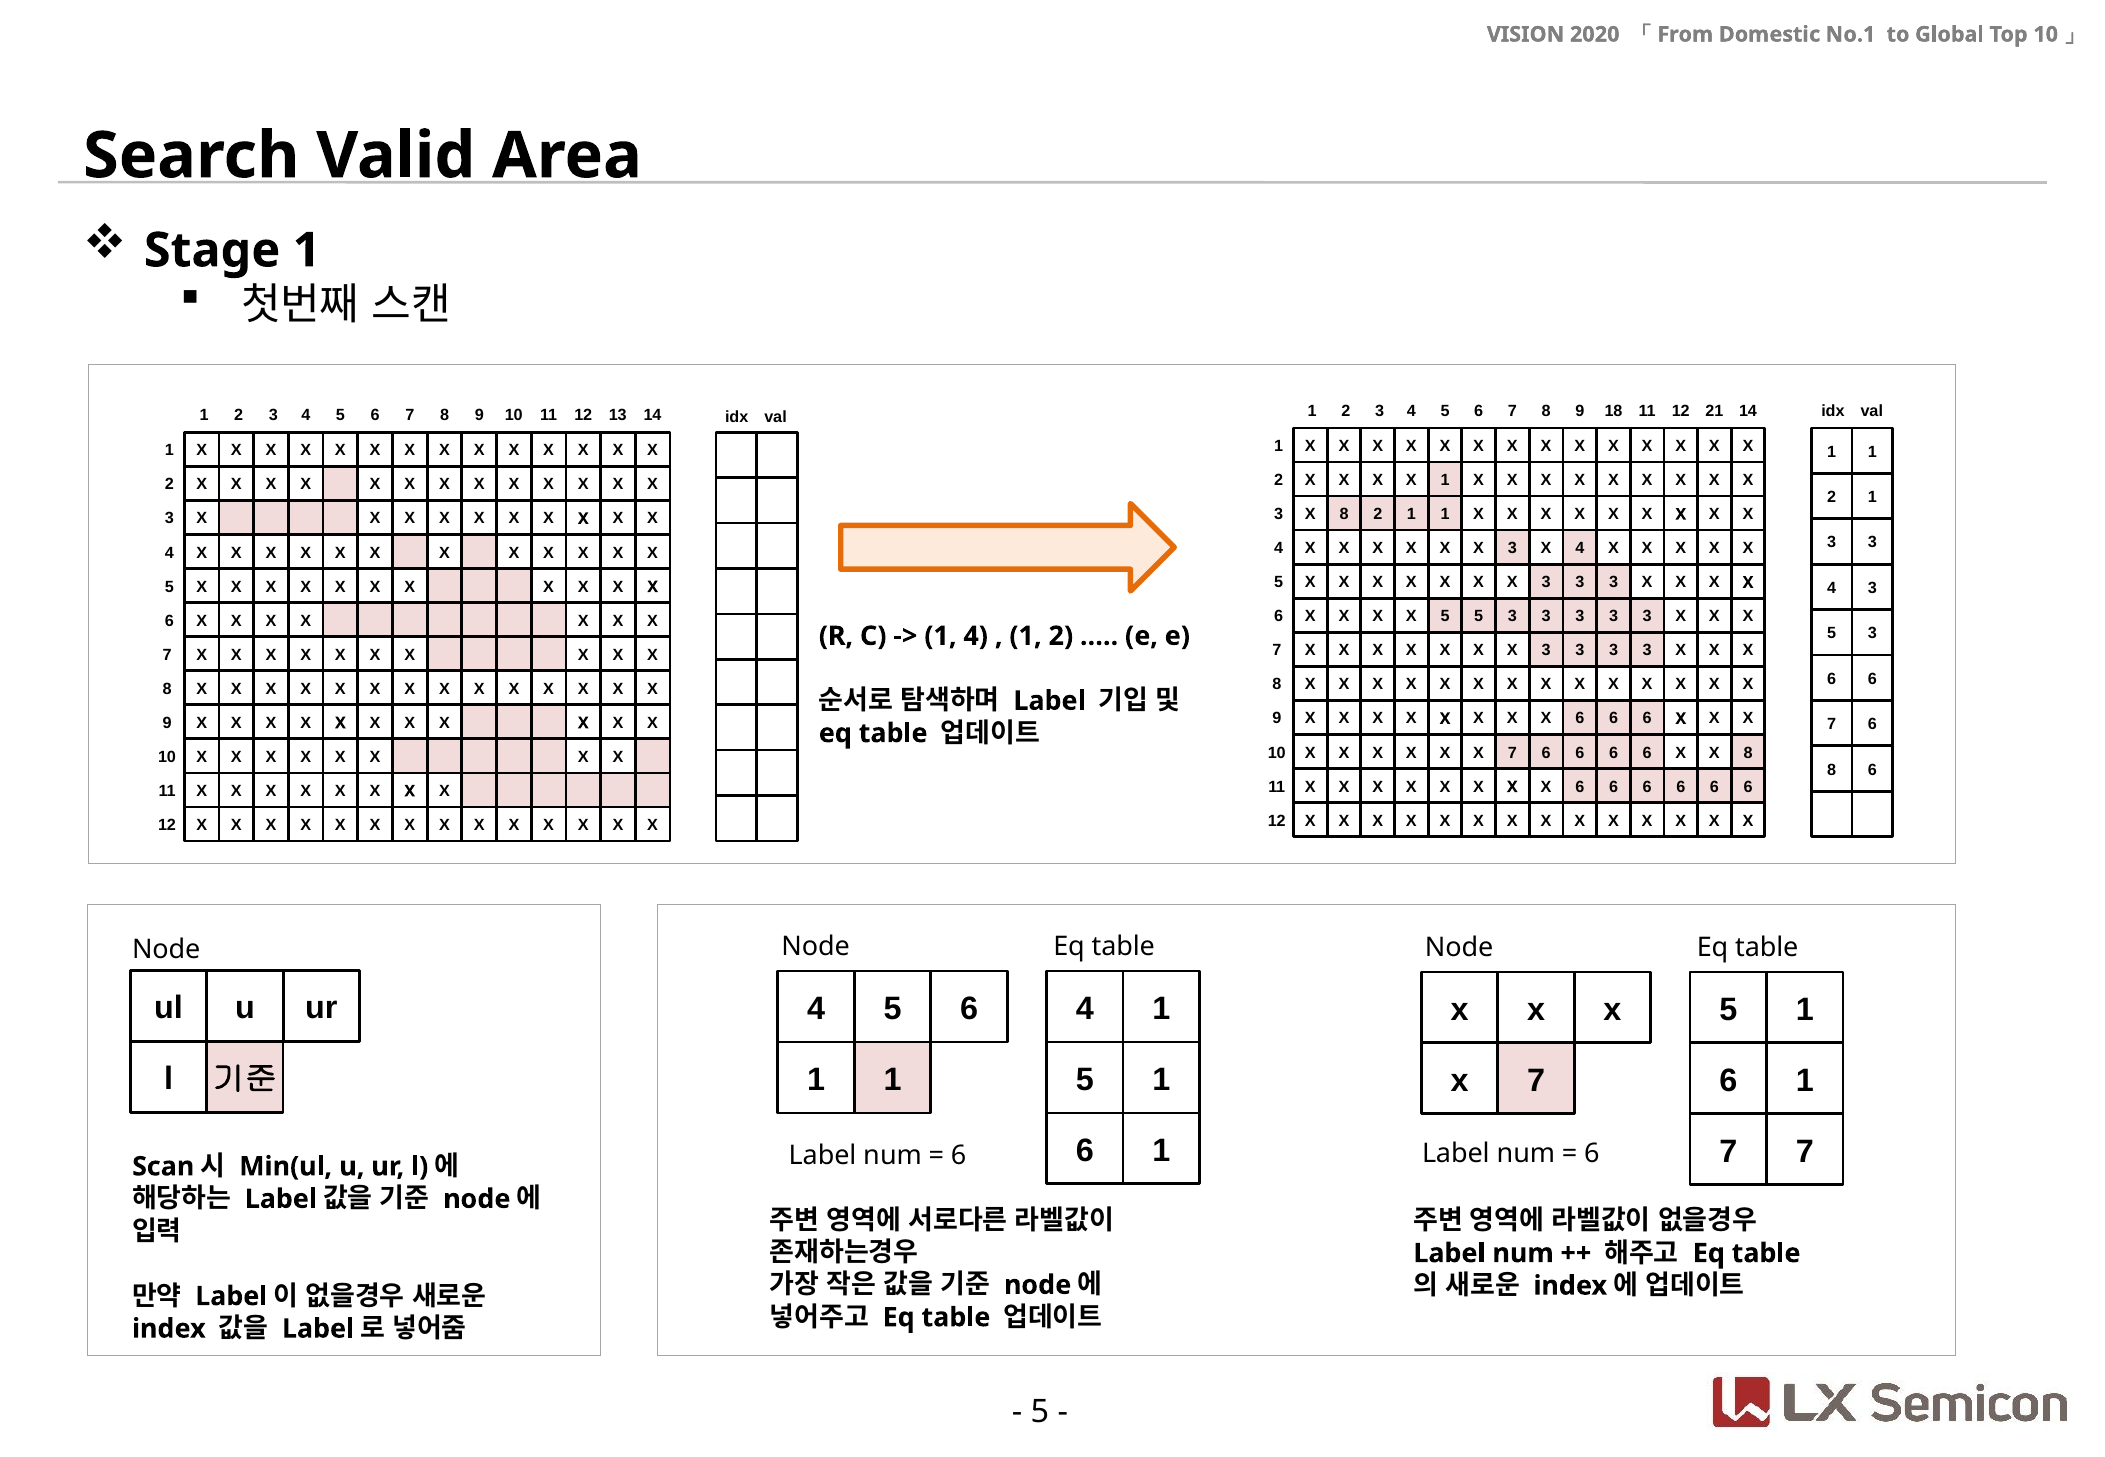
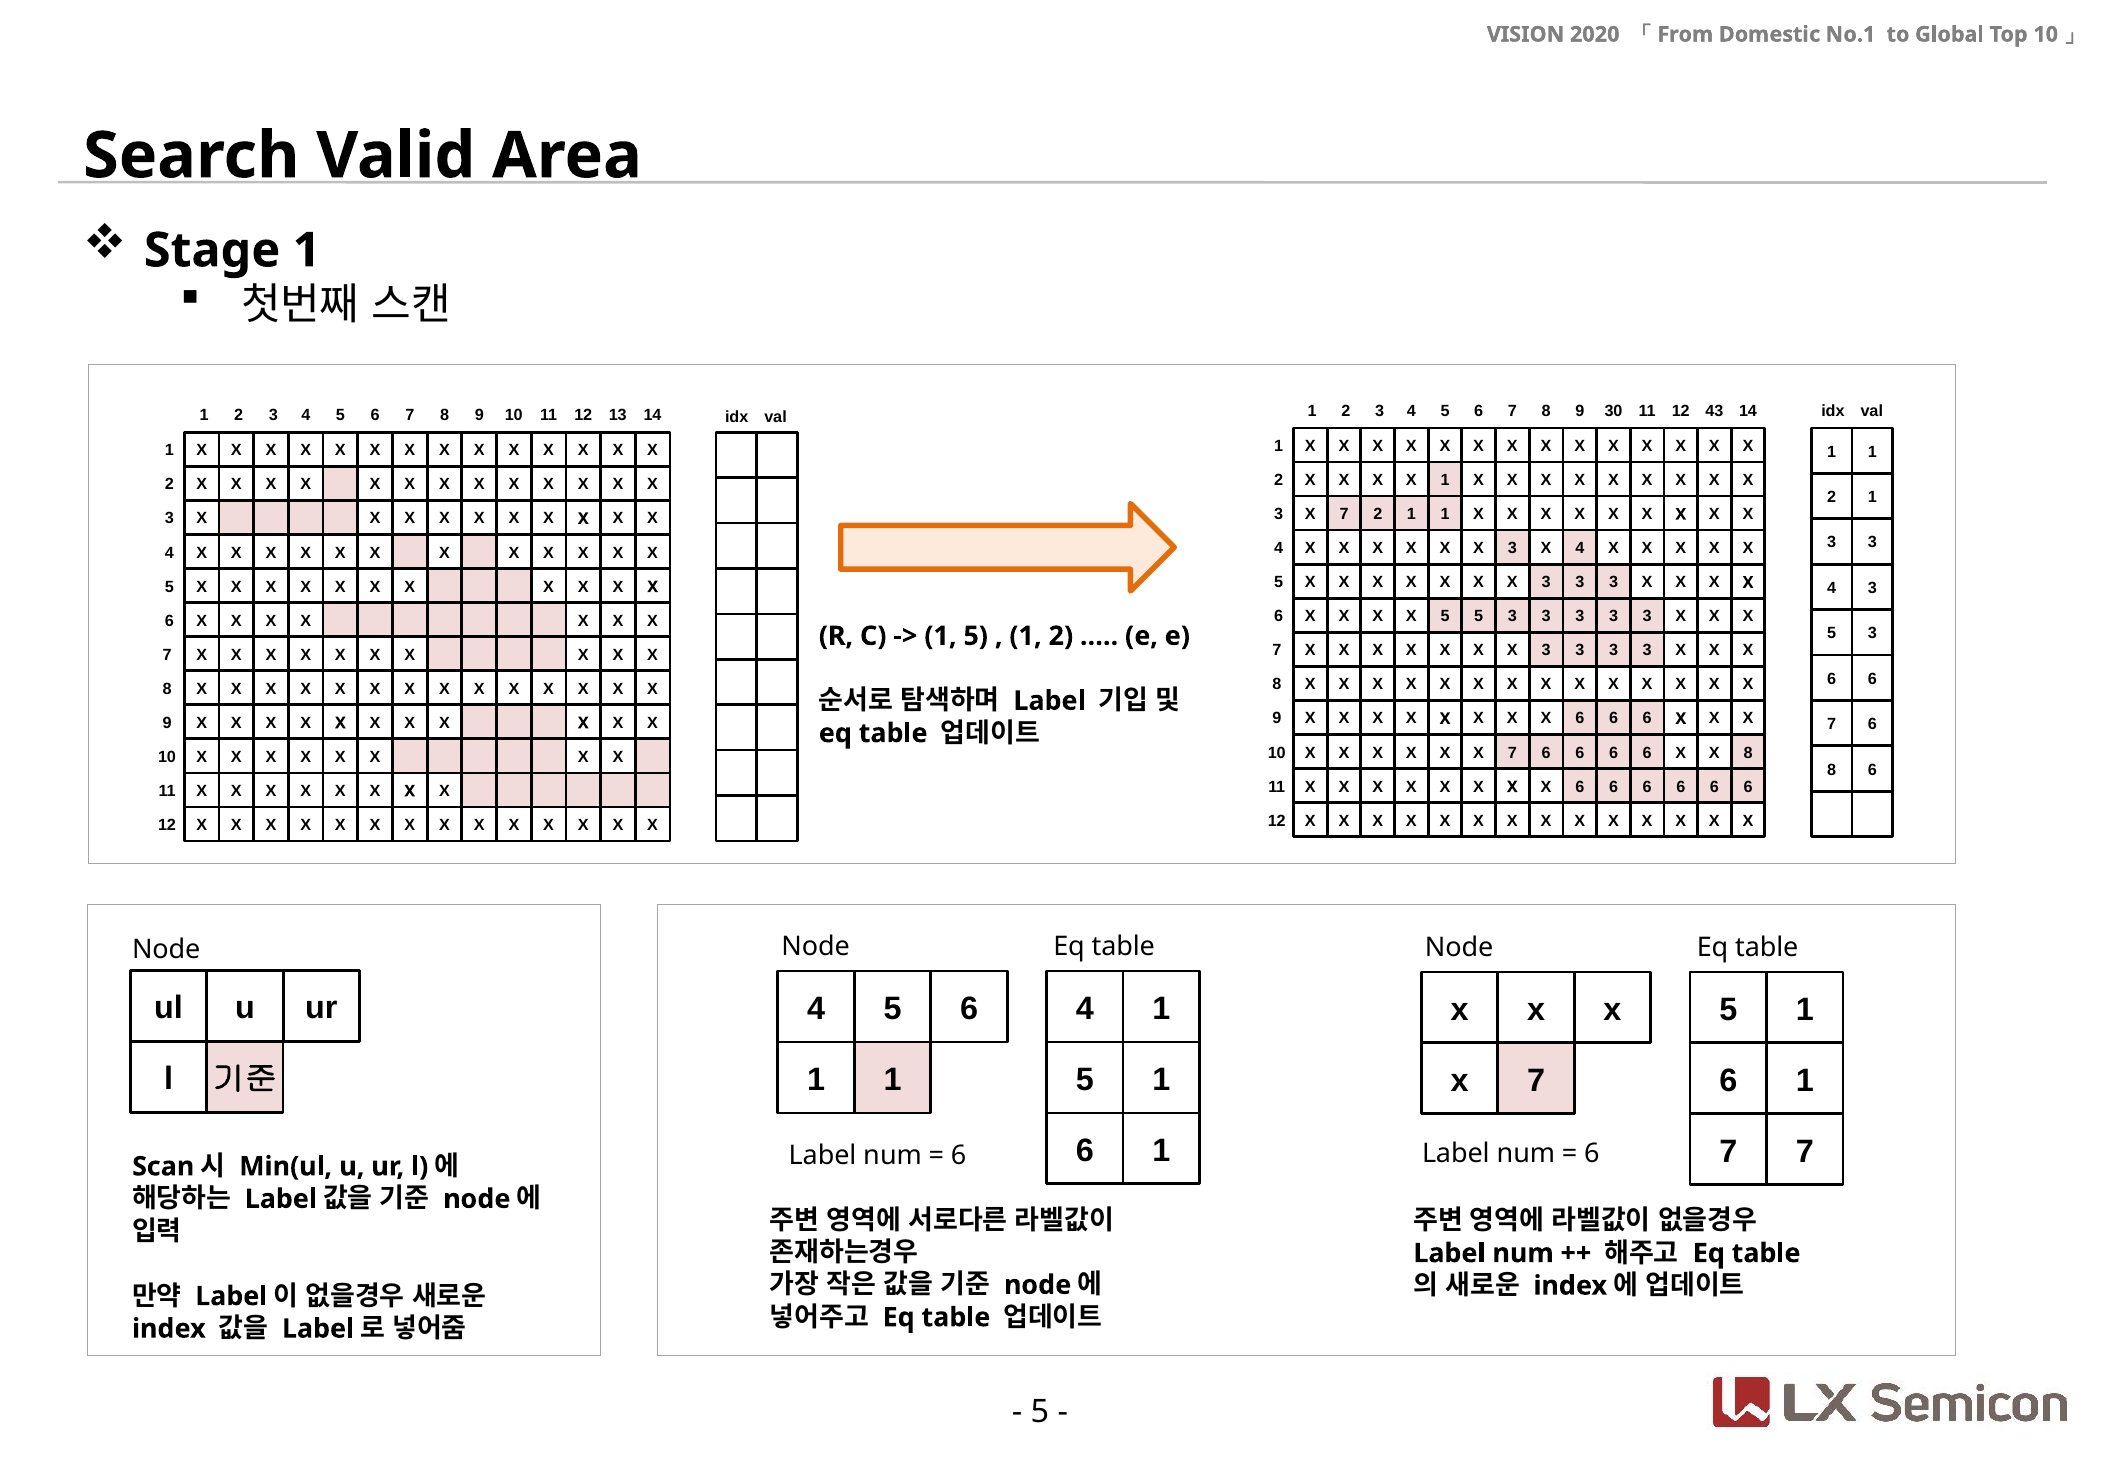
18: 18 -> 30
21: 21 -> 43
8 at (1344, 514): 8 -> 7
4 at (976, 636): 4 -> 5
